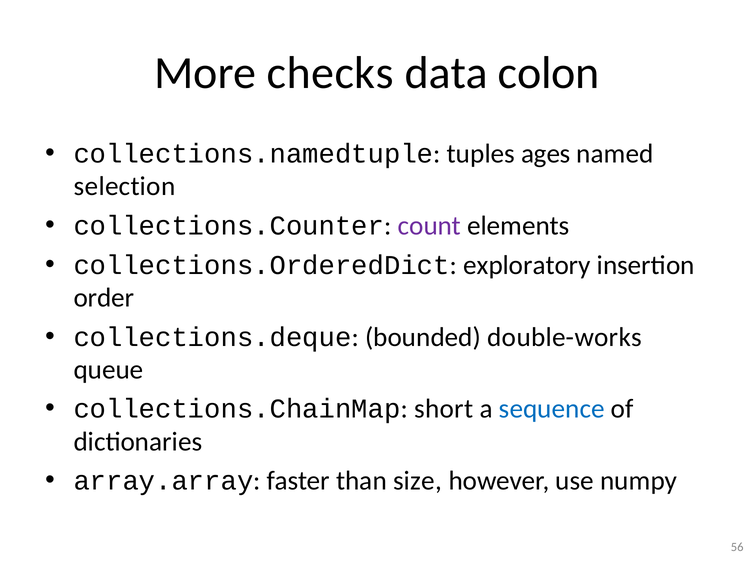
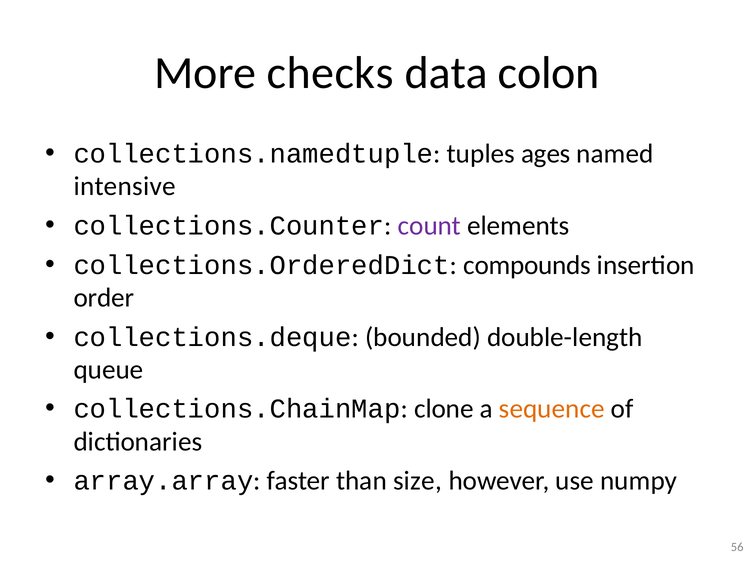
selection: selection -> intensive
exploratory: exploratory -> compounds
double-works: double-works -> double-length
short: short -> clone
sequence colour: blue -> orange
